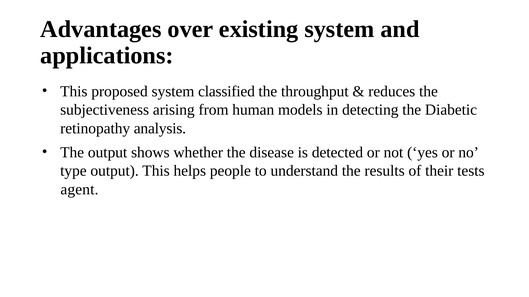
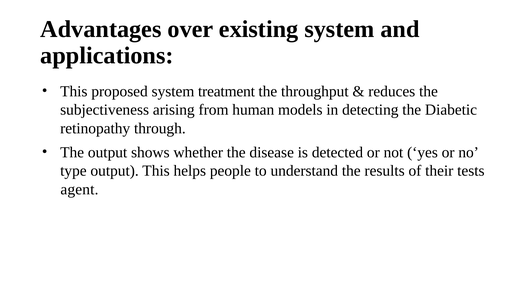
classified: classified -> treatment
analysis: analysis -> through
